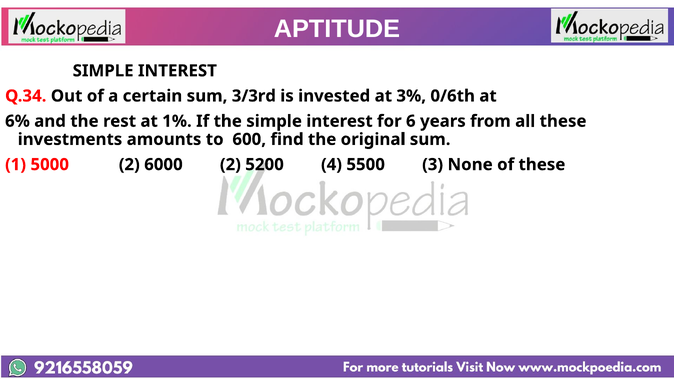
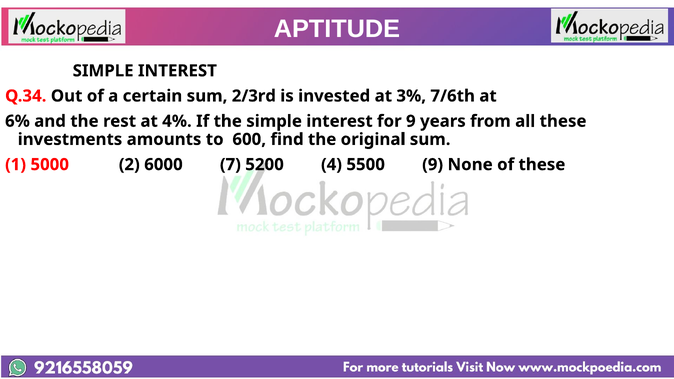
3/3rd: 3/3rd -> 2/3rd
0/6th: 0/6th -> 7/6th
1%: 1% -> 4%
for 6: 6 -> 9
6000 2: 2 -> 7
5500 3: 3 -> 9
